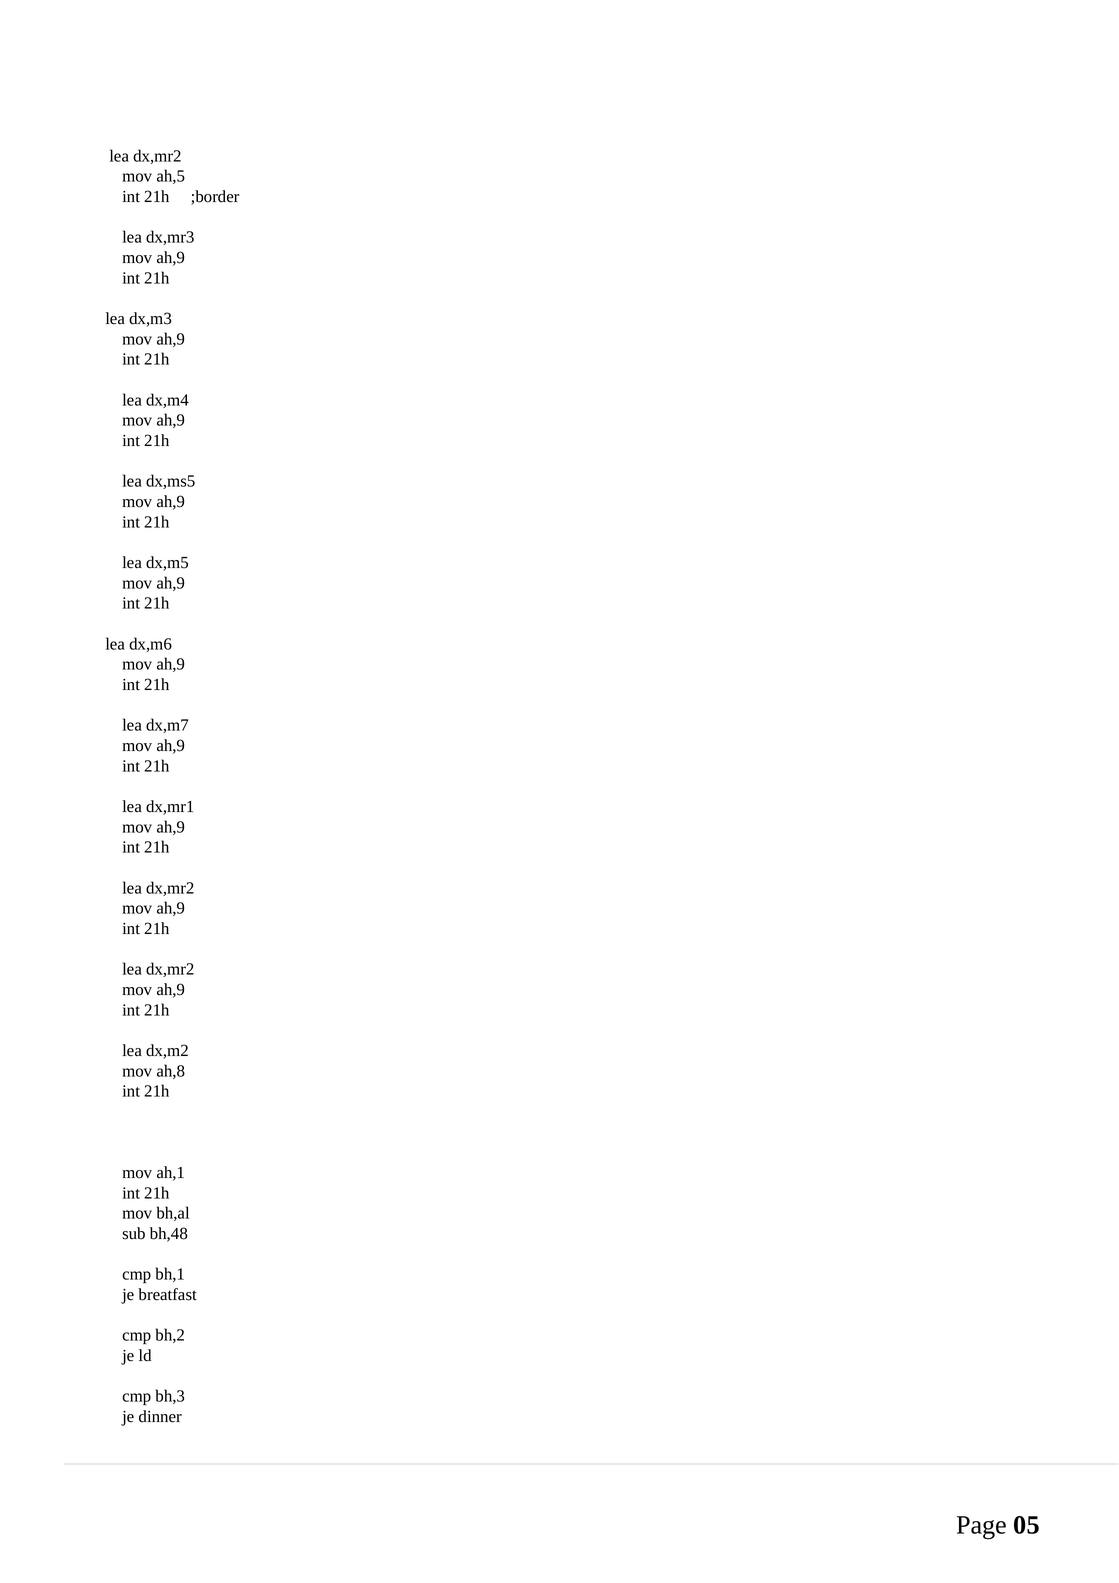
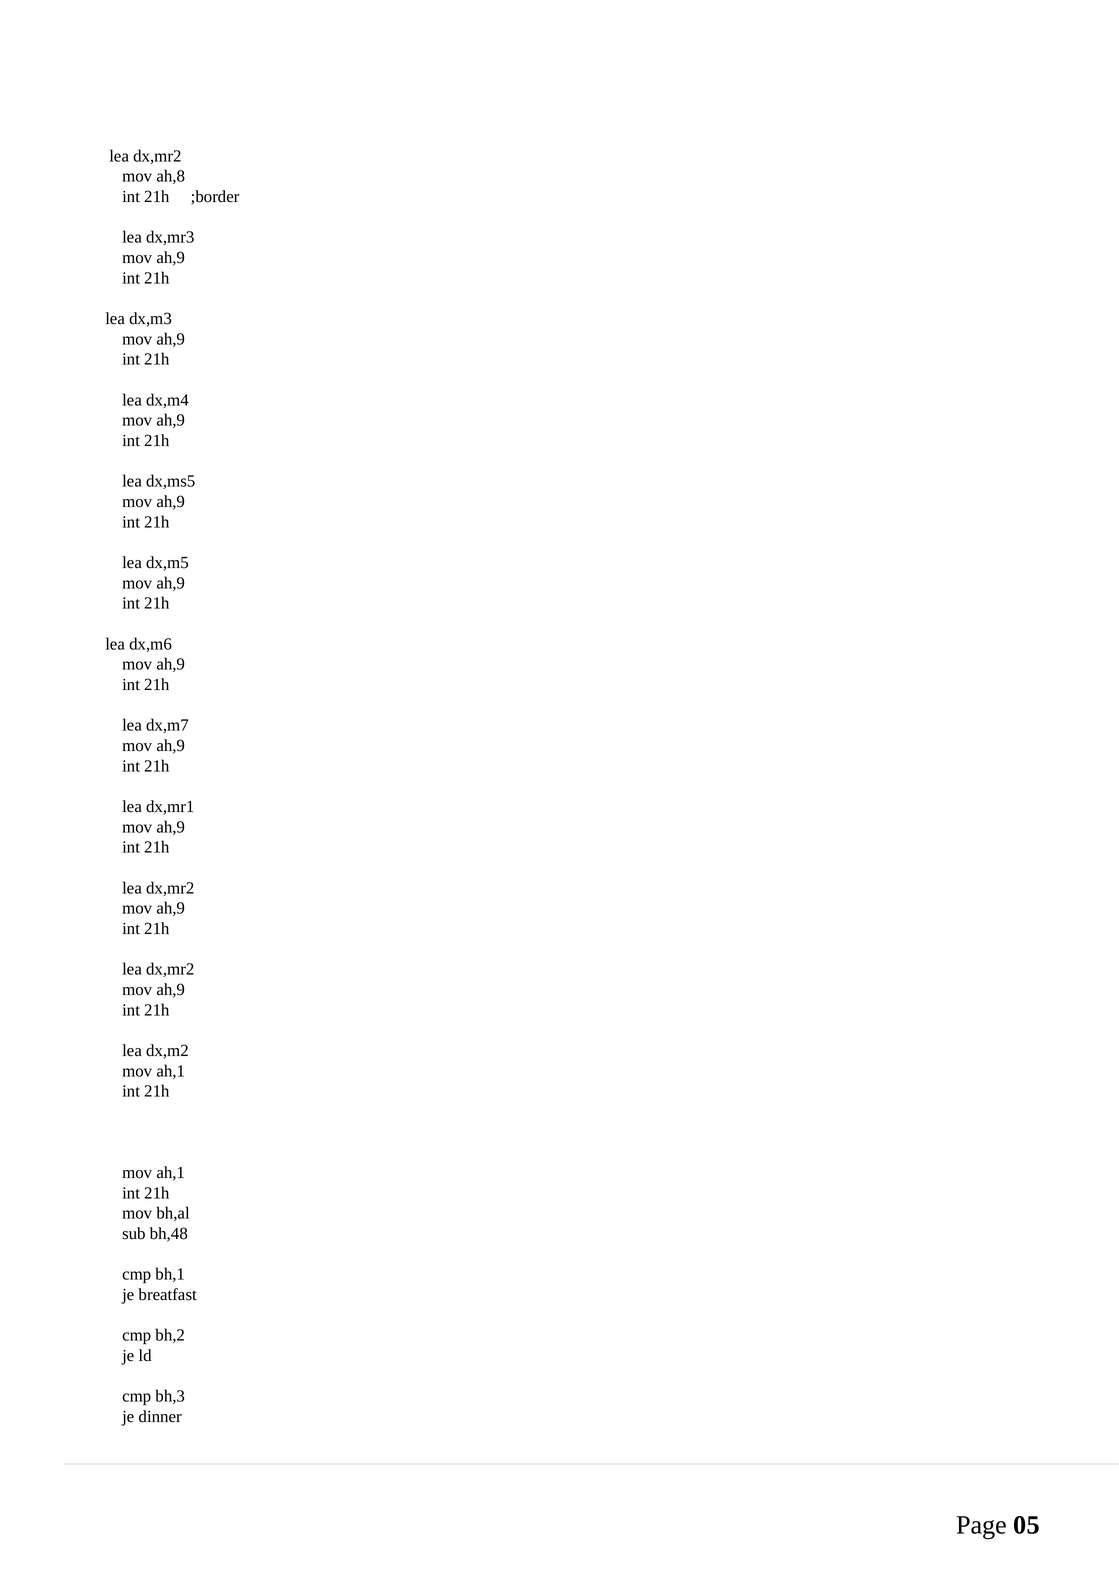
ah,5: ah,5 -> ah,8
ah,8 at (171, 1071): ah,8 -> ah,1
